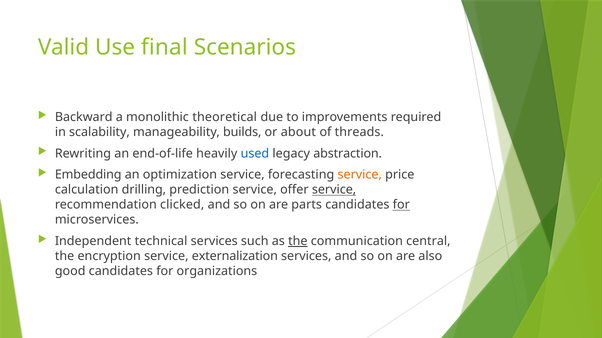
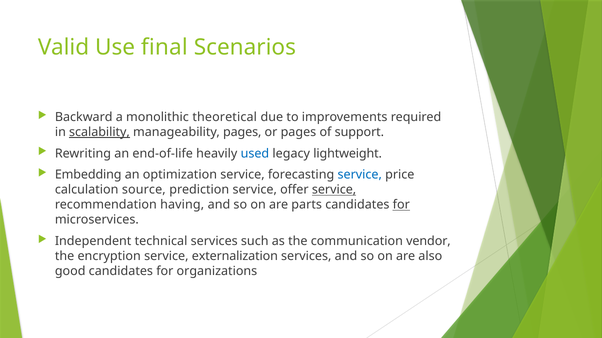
scalability underline: none -> present
manageability builds: builds -> pages
or about: about -> pages
threads: threads -> support
abstraction: abstraction -> lightweight
service at (360, 175) colour: orange -> blue
drilling: drilling -> source
clicked: clicked -> having
the at (298, 242) underline: present -> none
central: central -> vendor
